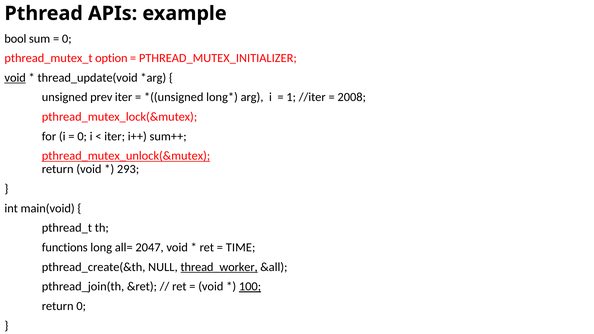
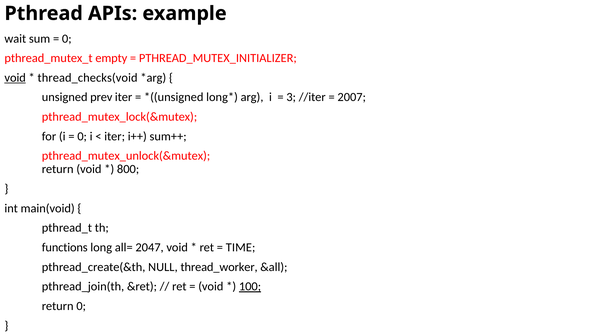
bool: bool -> wait
option: option -> empty
thread_update(void: thread_update(void -> thread_checks(void
1: 1 -> 3
2008: 2008 -> 2007
pthread_mutex_unlock(&mutex underline: present -> none
293: 293 -> 800
thread_worker underline: present -> none
